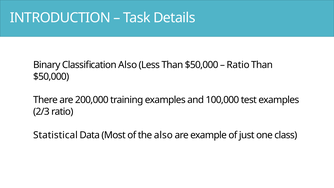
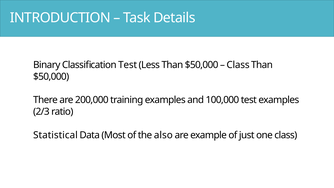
Classification Also: Also -> Test
Ratio at (238, 65): Ratio -> Class
